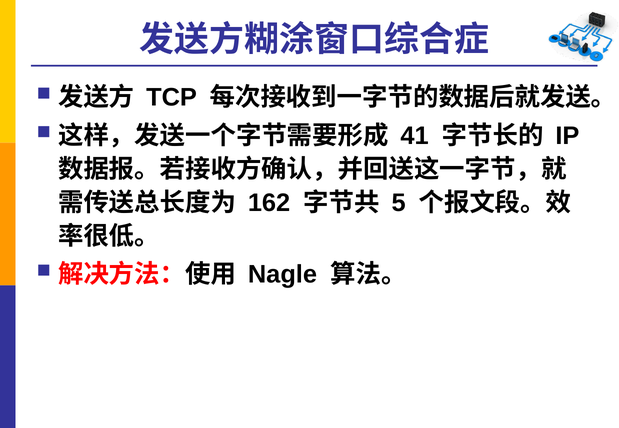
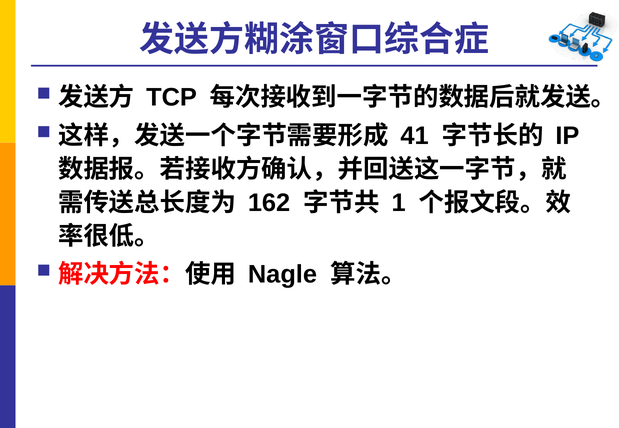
5: 5 -> 1
